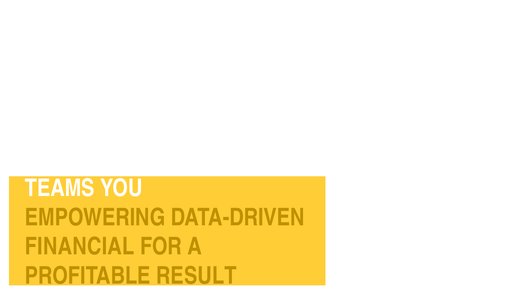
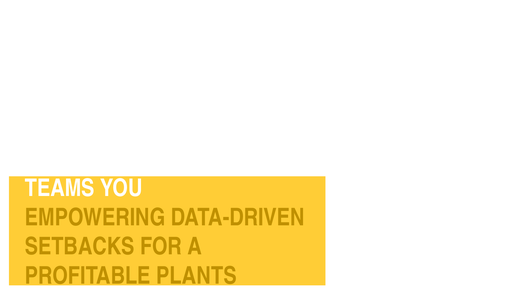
FINANCIAL: FINANCIAL -> SETBACKS
RESULT: RESULT -> PLANTS
